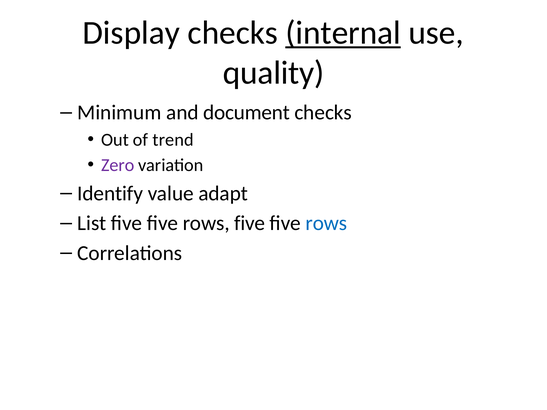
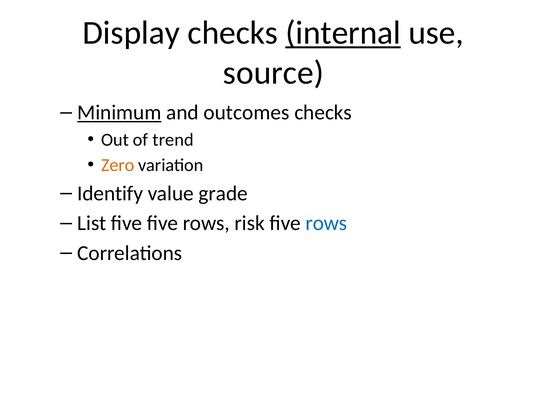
quality: quality -> source
Minimum underline: none -> present
document: document -> outcomes
Zero colour: purple -> orange
adapt: adapt -> grade
rows five: five -> risk
